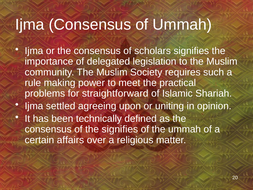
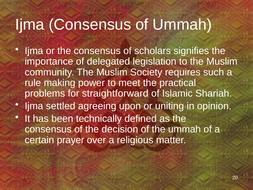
the signifies: signifies -> decision
affairs: affairs -> prayer
